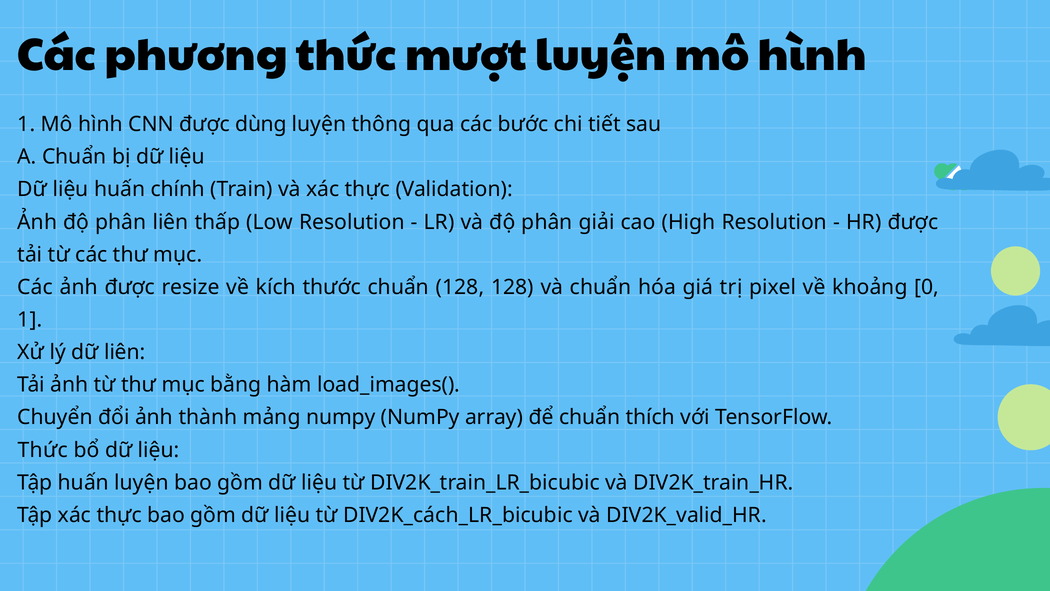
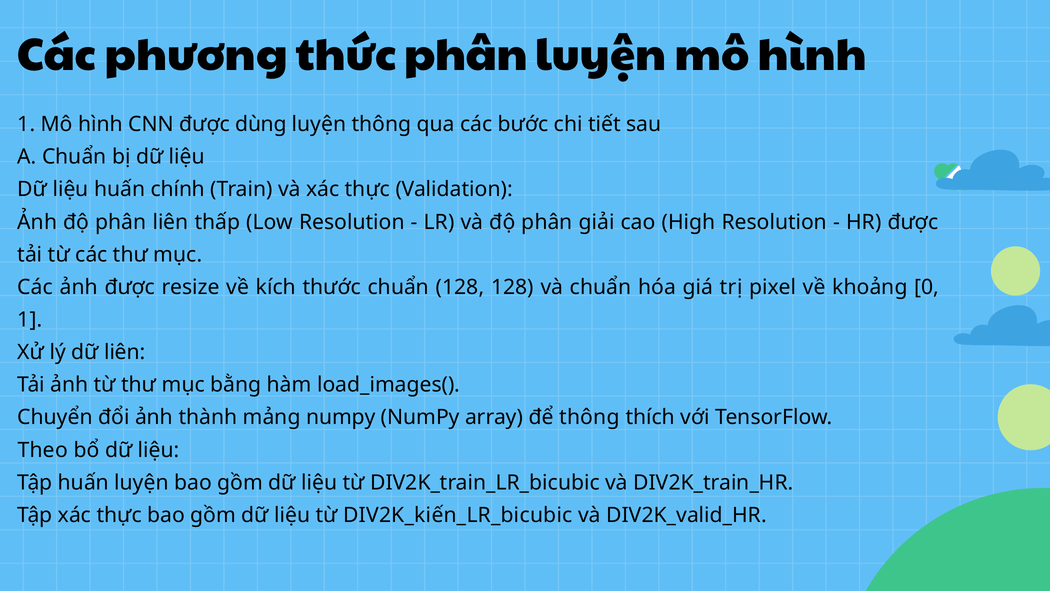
thức mượt: mượt -> phân
để chuẩn: chuẩn -> thông
Thức at (43, 450): Thức -> Theo
DIV2K_cách_LR_bicubic: DIV2K_cách_LR_bicubic -> DIV2K_kiến_LR_bicubic
